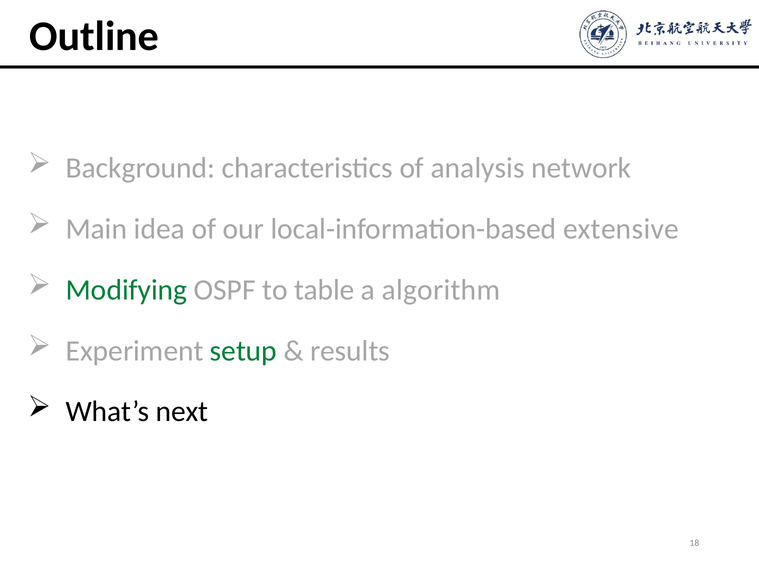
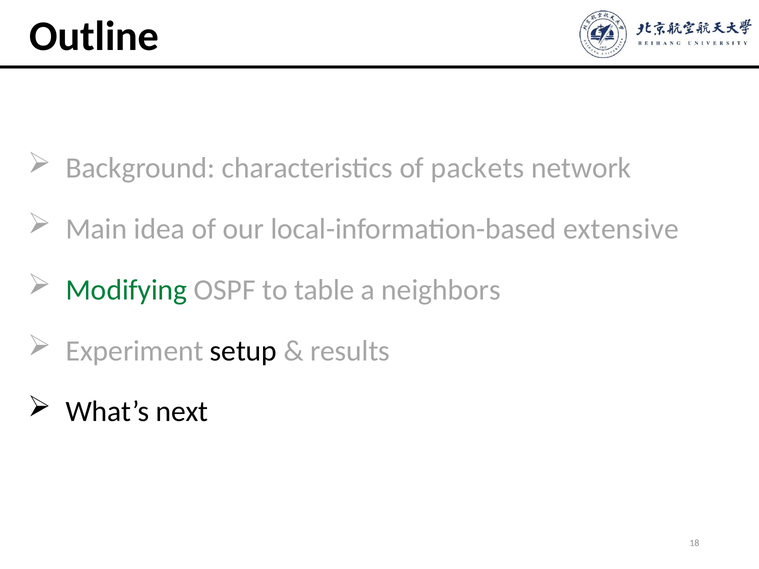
analysis: analysis -> packets
algorithm: algorithm -> neighbors
setup colour: green -> black
